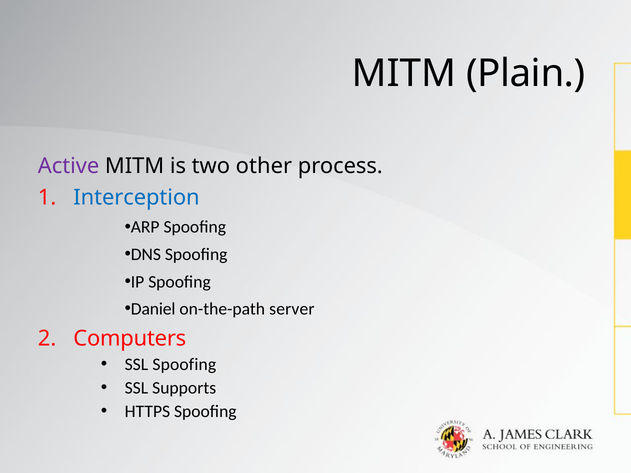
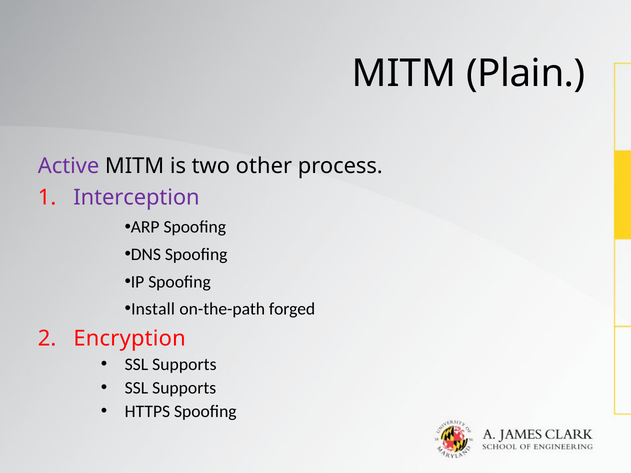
Interception colour: blue -> purple
Daniel: Daniel -> Install
server: server -> forged
Computers: Computers -> Encryption
Spoofing at (184, 364): Spoofing -> Supports
